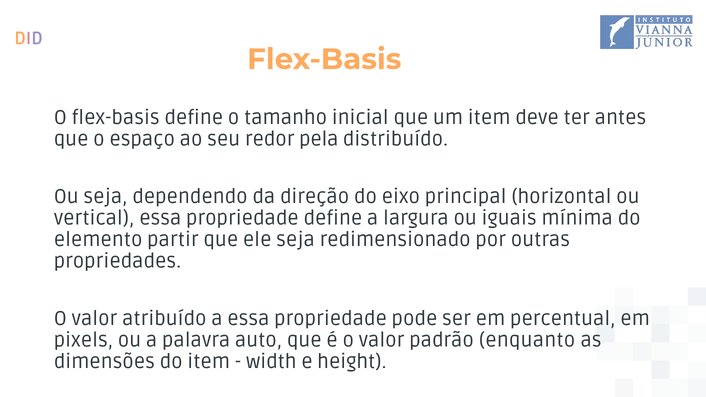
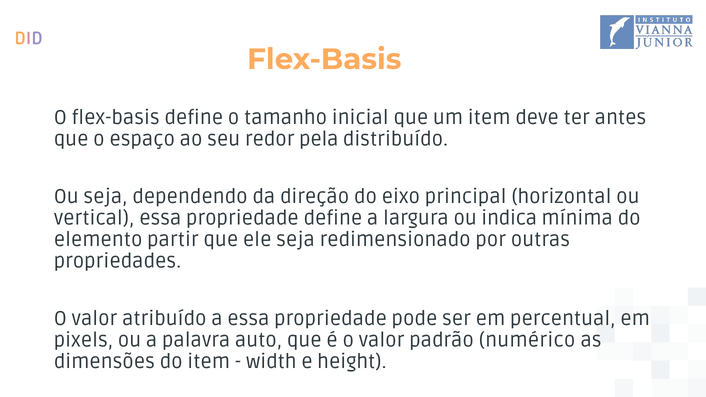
iguais: iguais -> indica
enquanto: enquanto -> numérico
